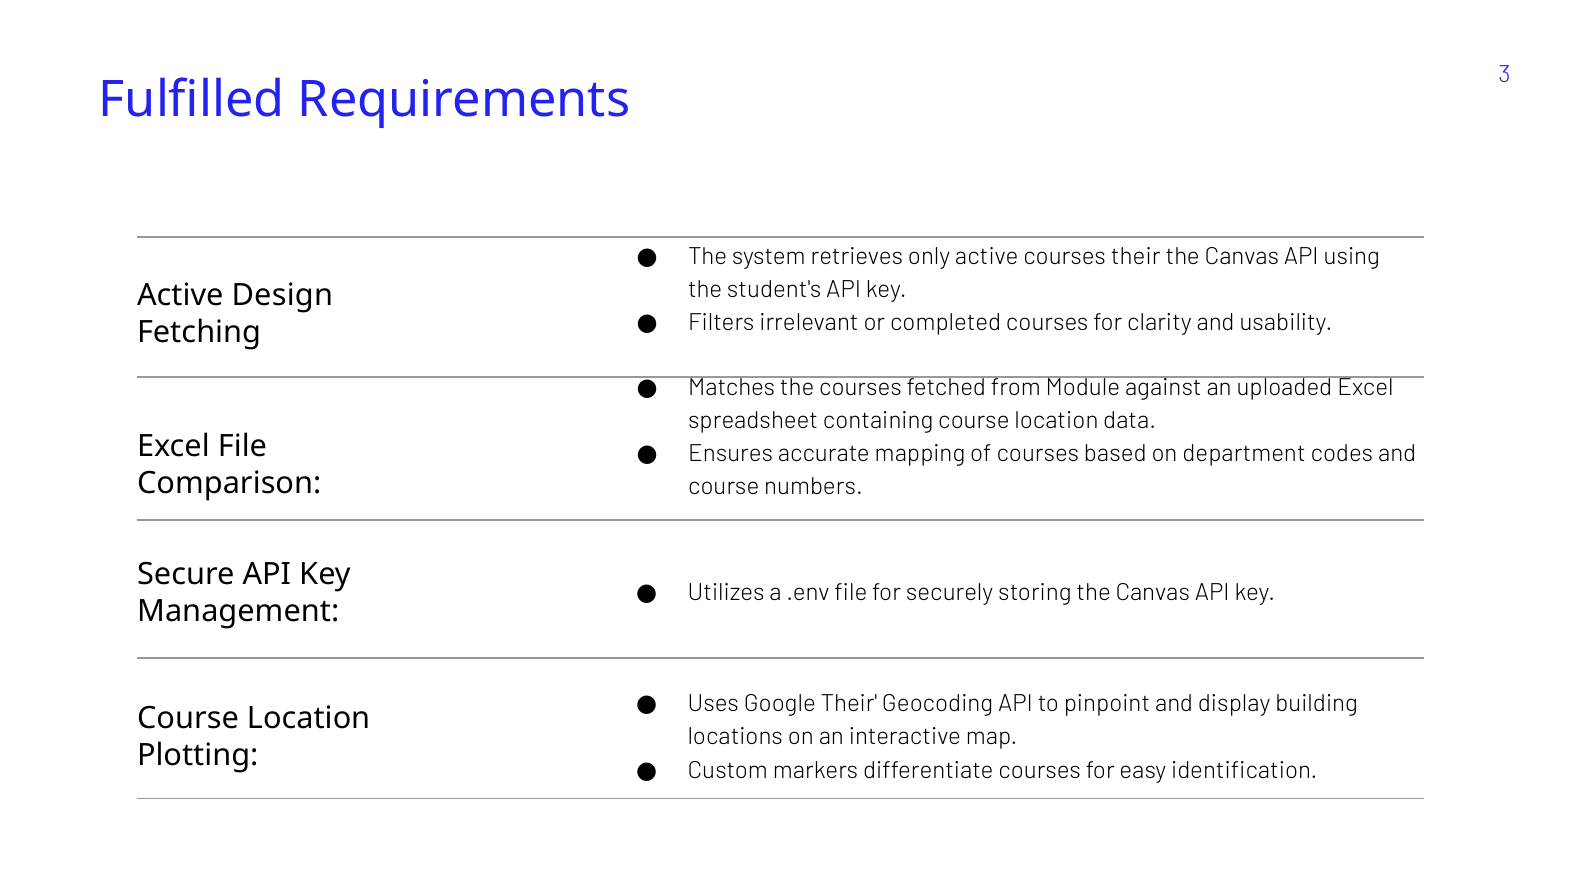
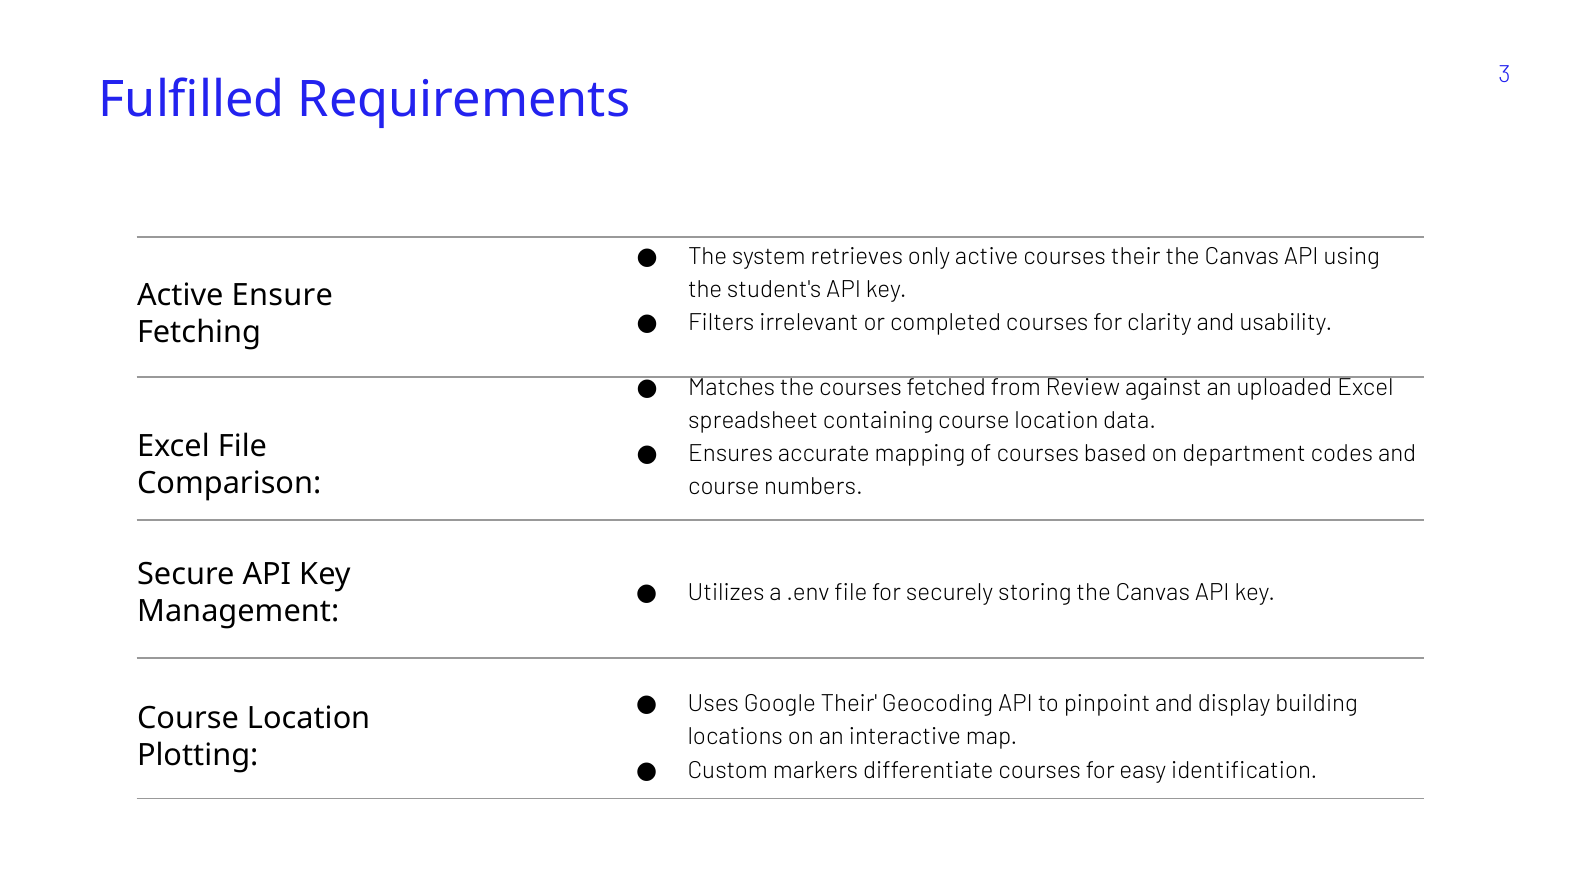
Design: Design -> Ensure
Module: Module -> Review
